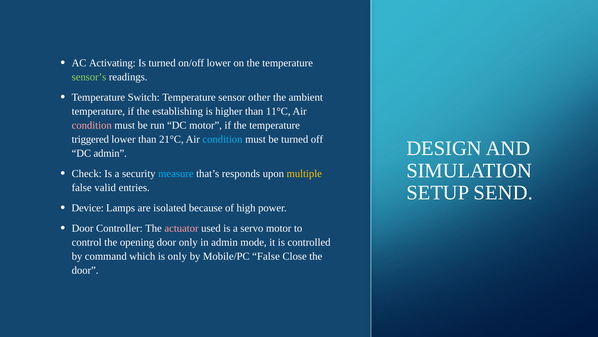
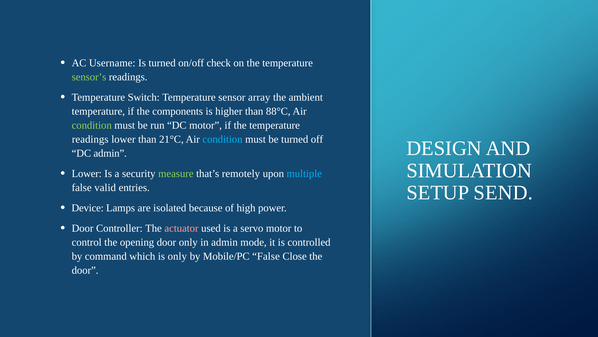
Activating: Activating -> Username
on/off lower: lower -> check
other: other -> array
establishing: establishing -> components
11°C: 11°C -> 88°C
condition at (92, 125) colour: pink -> light green
triggered at (90, 139): triggered -> readings
Check at (87, 173): Check -> Lower
measure colour: light blue -> light green
responds: responds -> remotely
multiple colour: yellow -> light blue
